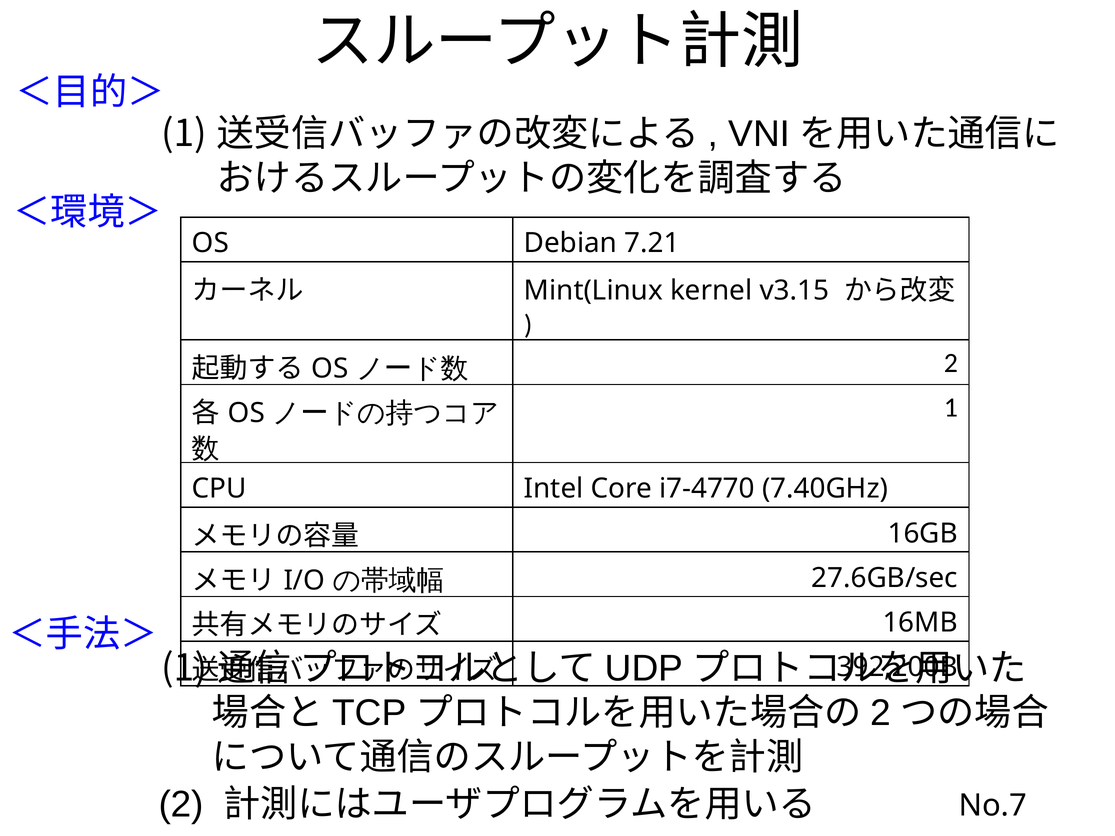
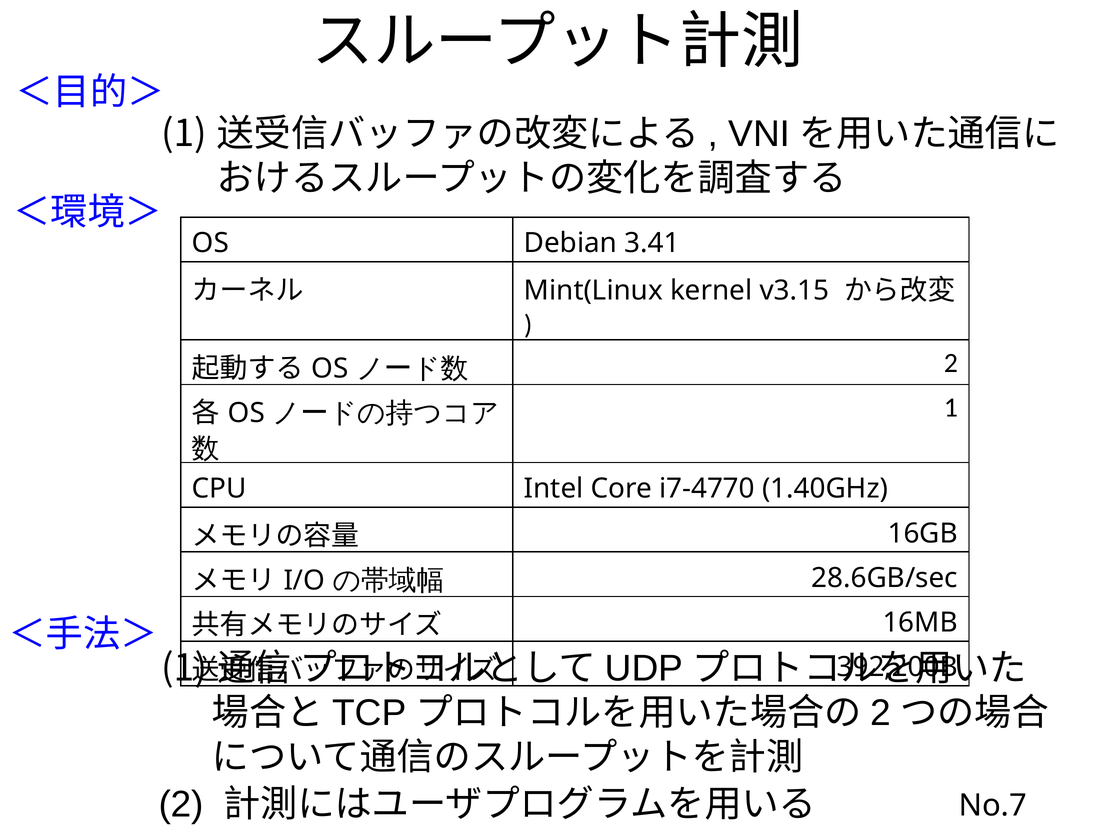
7.21: 7.21 -> 3.41
7.40GHz: 7.40GHz -> 1.40GHz
27.6GB/sec: 27.6GB/sec -> 28.6GB/sec
